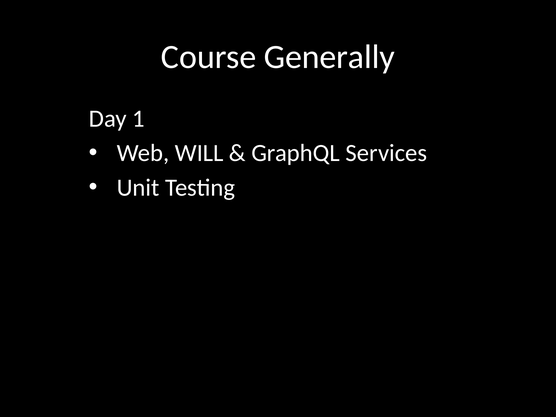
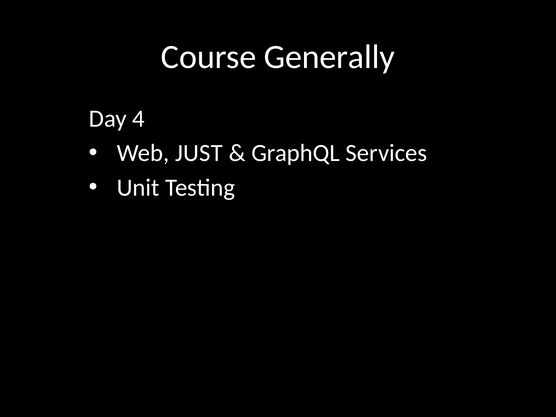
1: 1 -> 4
WILL: WILL -> JUST
